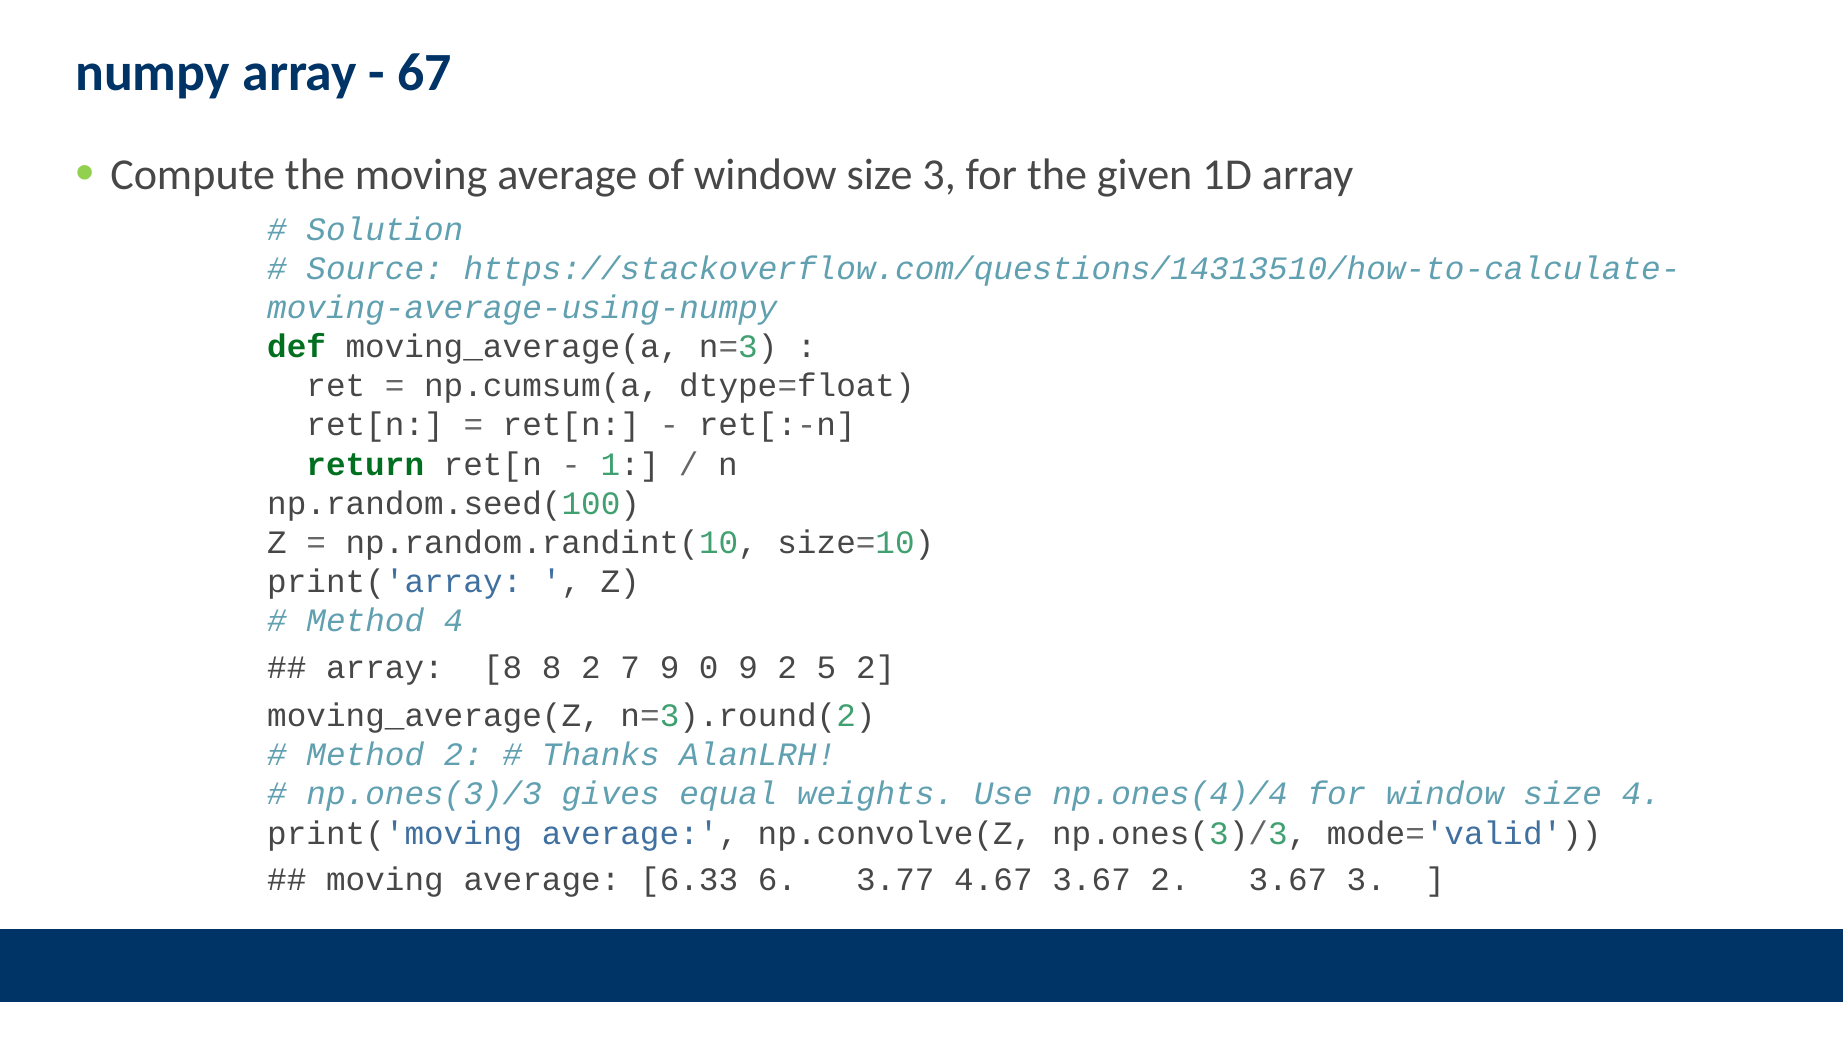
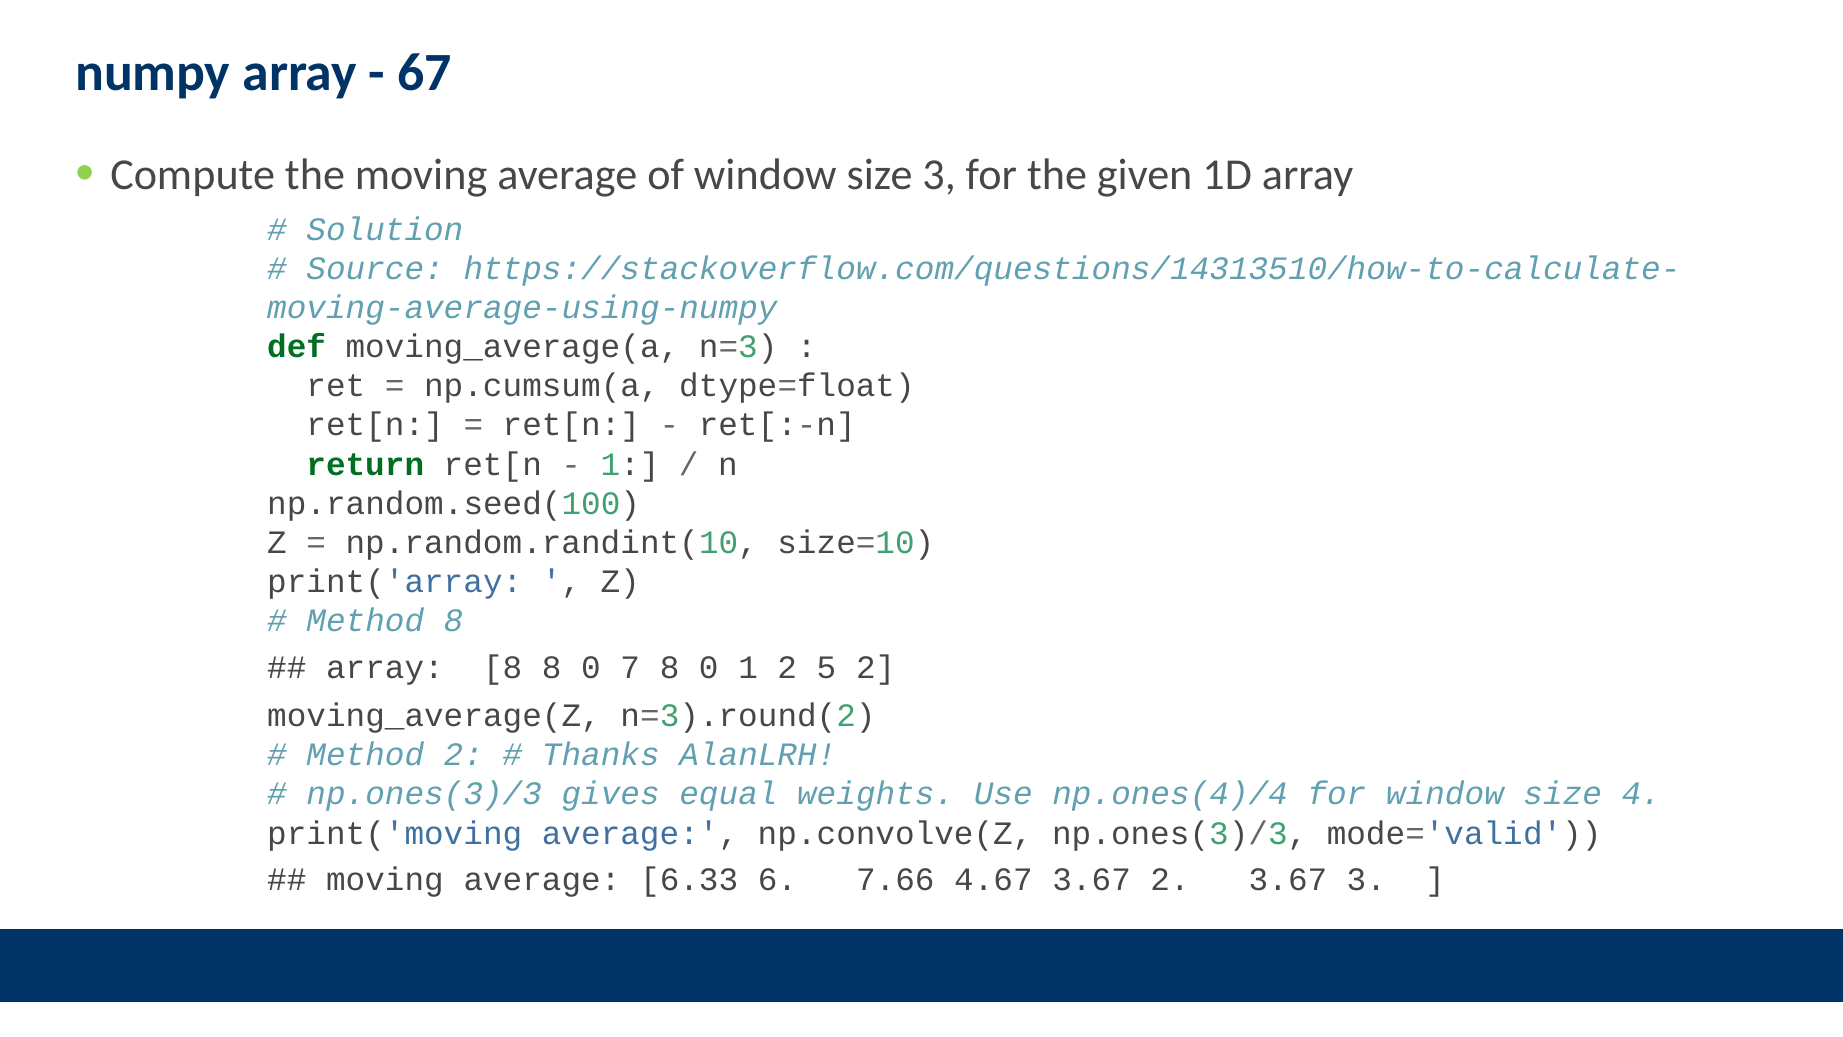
Method 4: 4 -> 8
8 8 2: 2 -> 0
7 9: 9 -> 8
0 9: 9 -> 1
3.77: 3.77 -> 7.66
